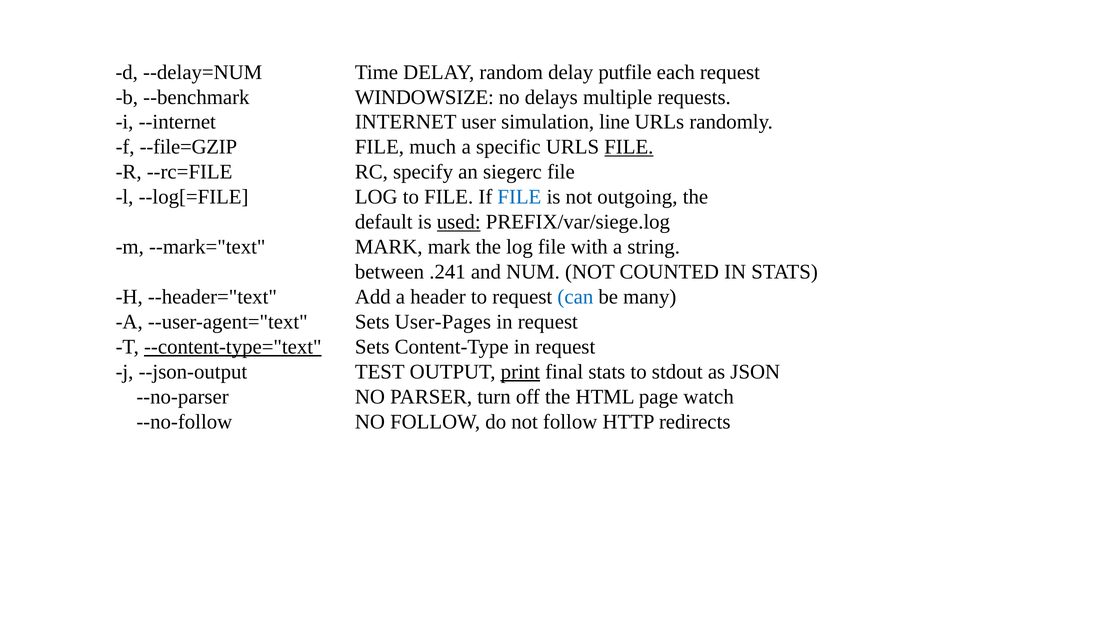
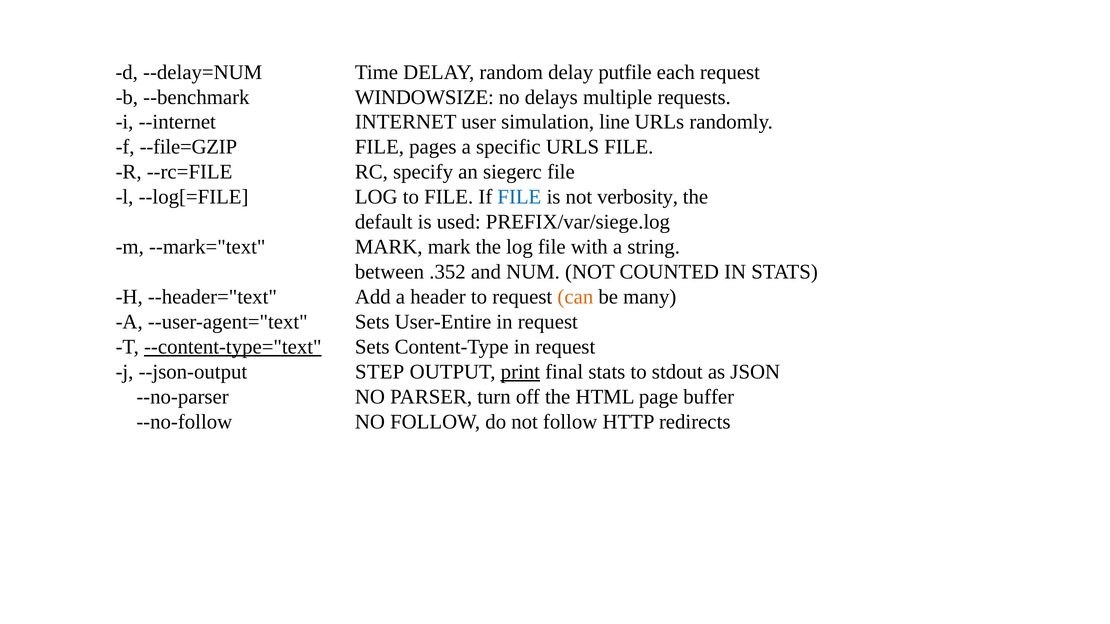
much: much -> pages
FILE at (629, 147) underline: present -> none
outgoing: outgoing -> verbosity
used underline: present -> none
.241: .241 -> .352
can colour: blue -> orange
User-Pages: User-Pages -> User-Entire
TEST: TEST -> STEP
watch: watch -> buffer
